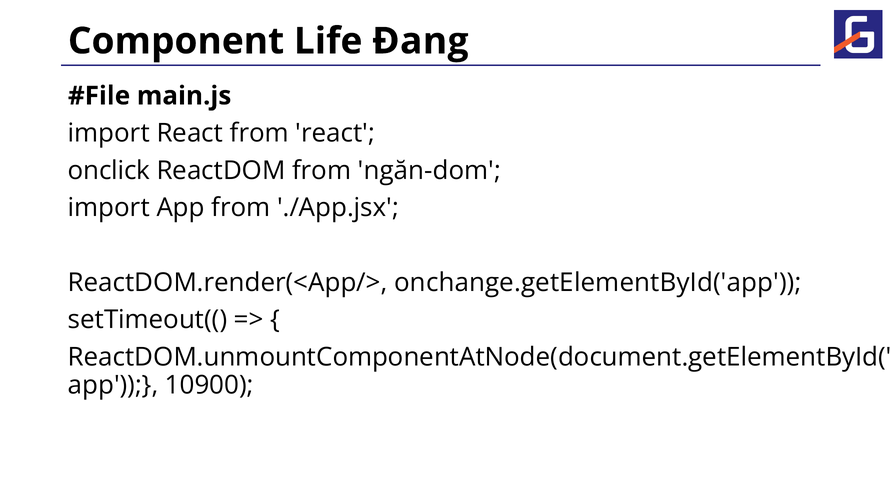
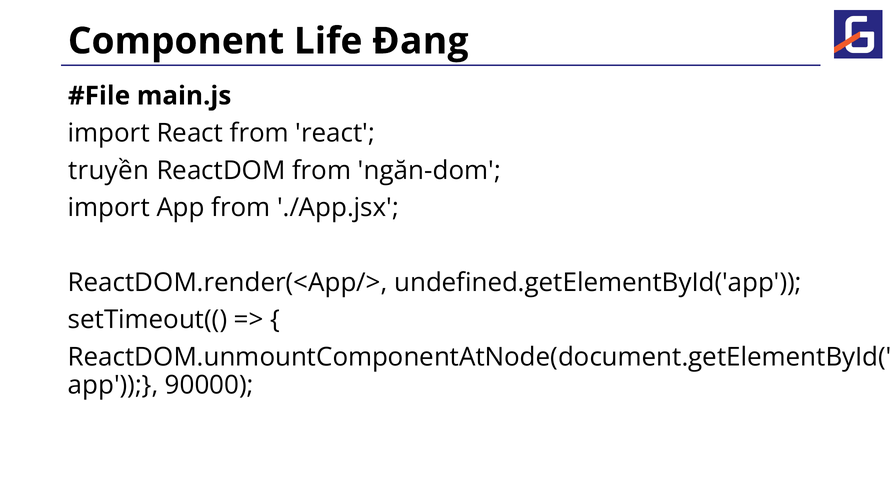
onclick: onclick -> truyền
onchange.getElementById('app: onchange.getElementById('app -> undefined.getElementById('app
10900: 10900 -> 90000
